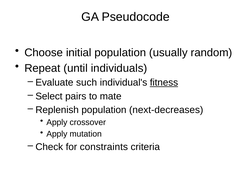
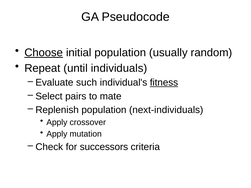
Choose underline: none -> present
next-decreases: next-decreases -> next-individuals
constraints: constraints -> successors
